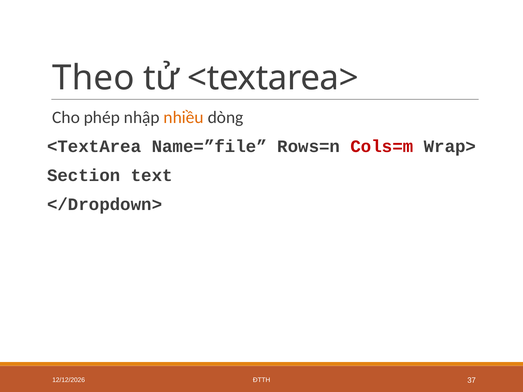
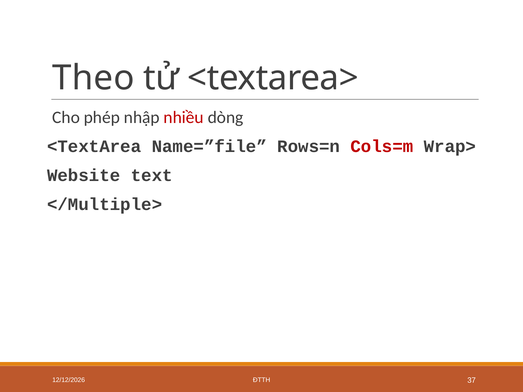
nhiều colour: orange -> red
Section: Section -> Website
</Dropdown>: </Dropdown> -> </Multiple>
